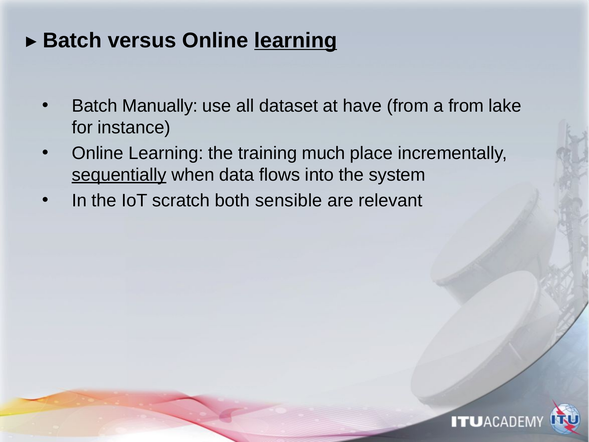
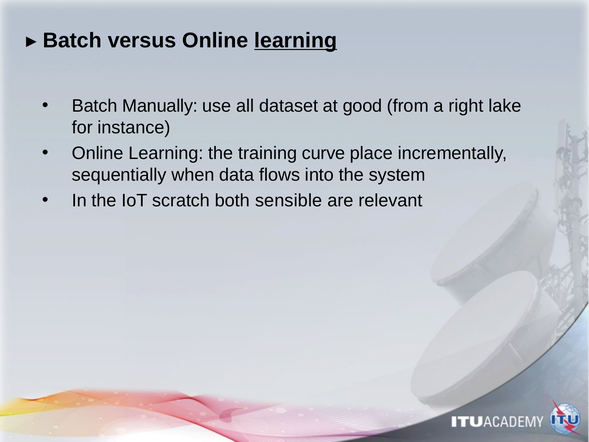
have: have -> good
a from: from -> right
much: much -> curve
sequentially underline: present -> none
